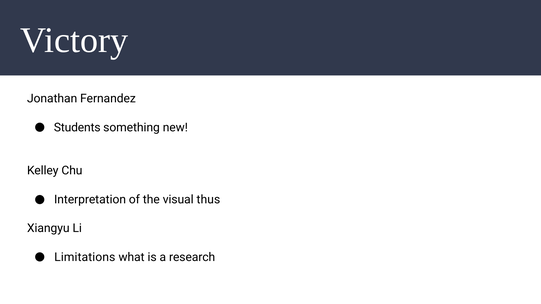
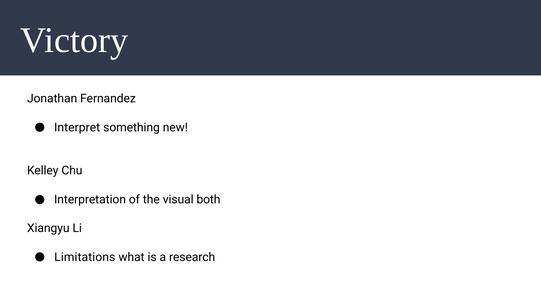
Students: Students -> Interpret
thus: thus -> both
